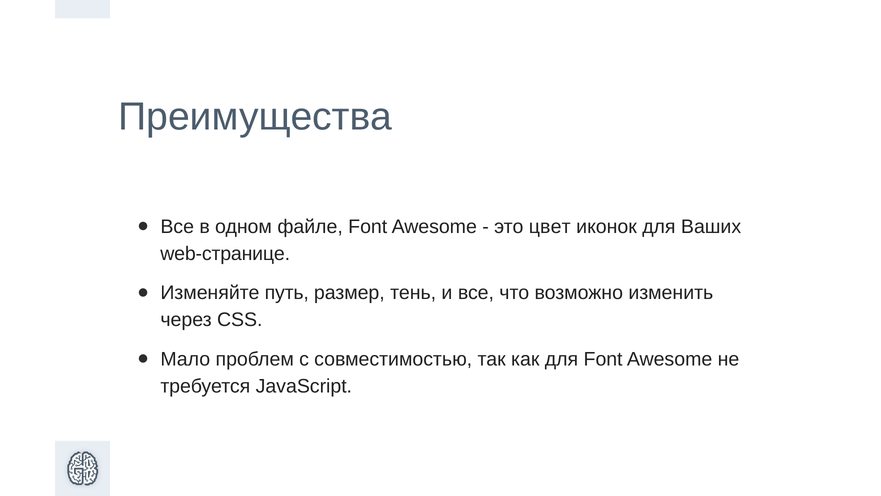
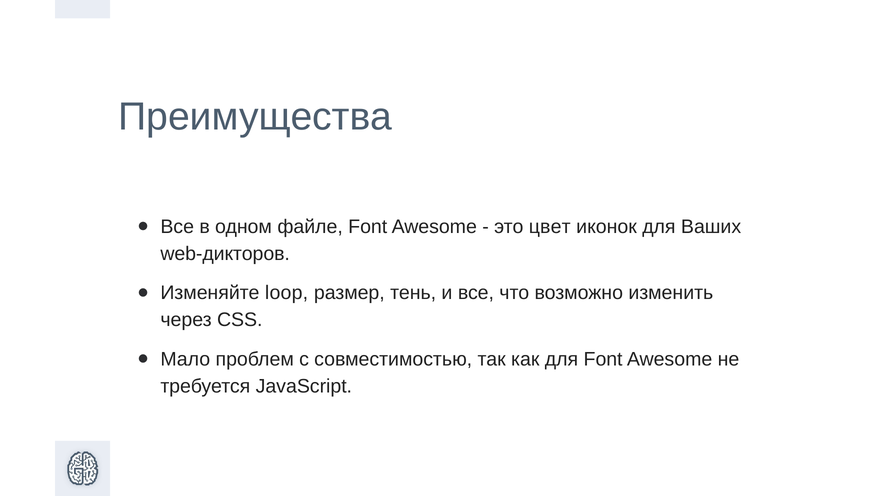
web-странице: web-странице -> web-дикторов
путь: путь -> loop
